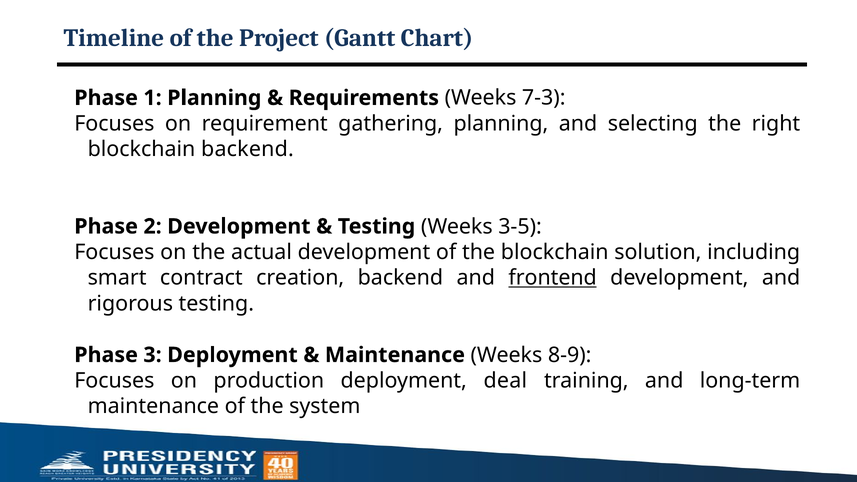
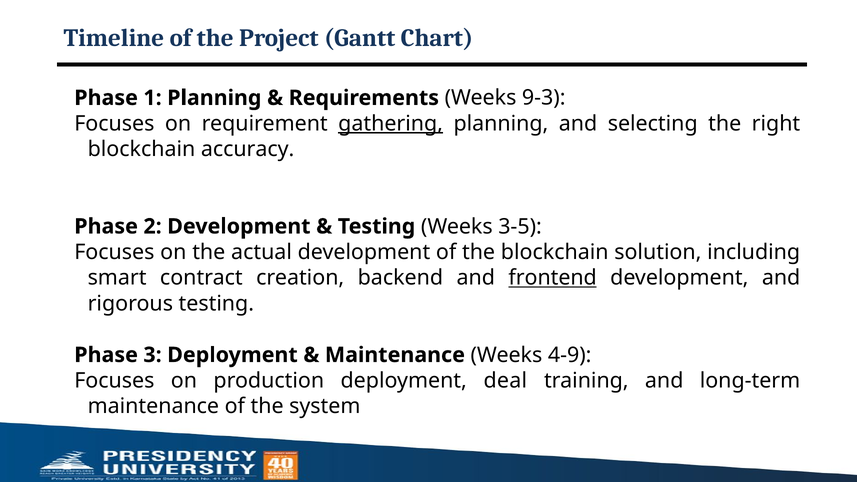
7-3: 7-3 -> 9-3
gathering underline: none -> present
blockchain backend: backend -> accuracy
8-9: 8-9 -> 4-9
